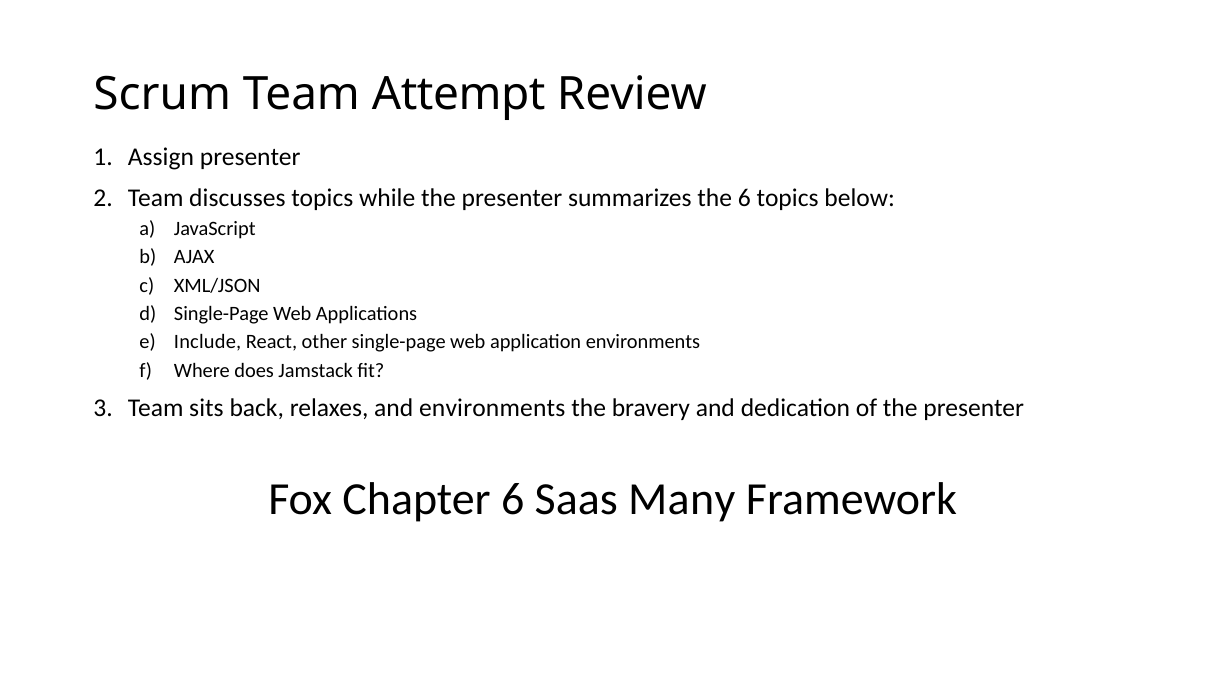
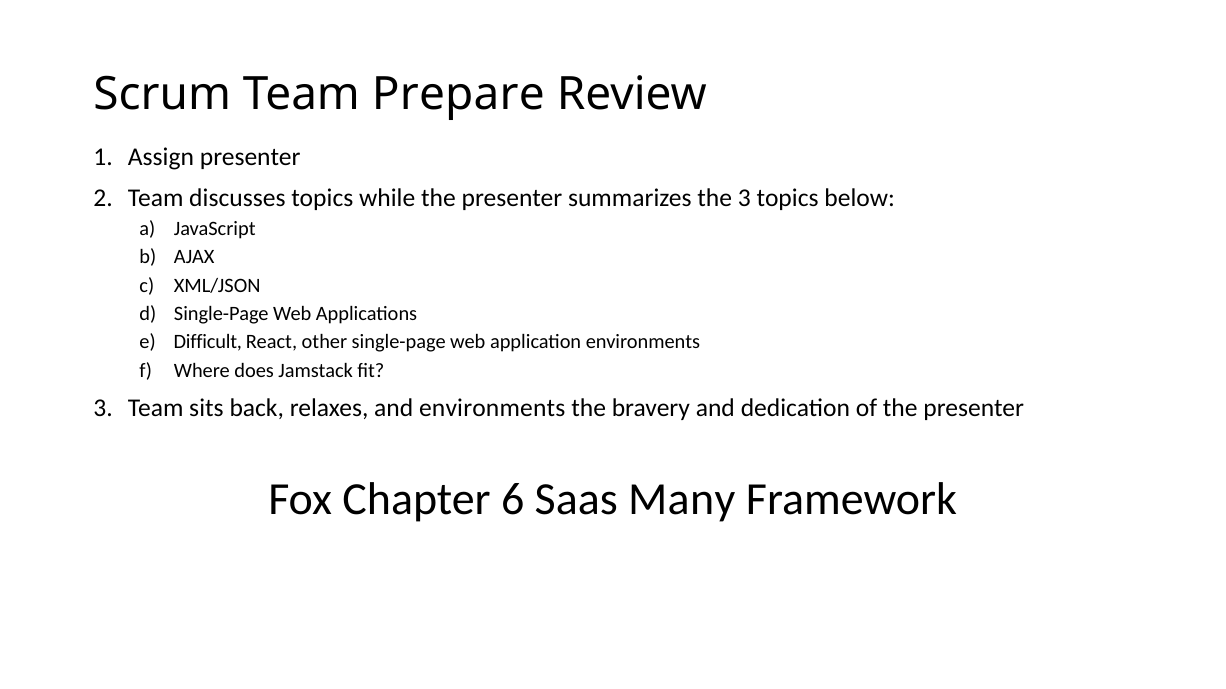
Attempt: Attempt -> Prepare
the 6: 6 -> 3
Include: Include -> Difficult
